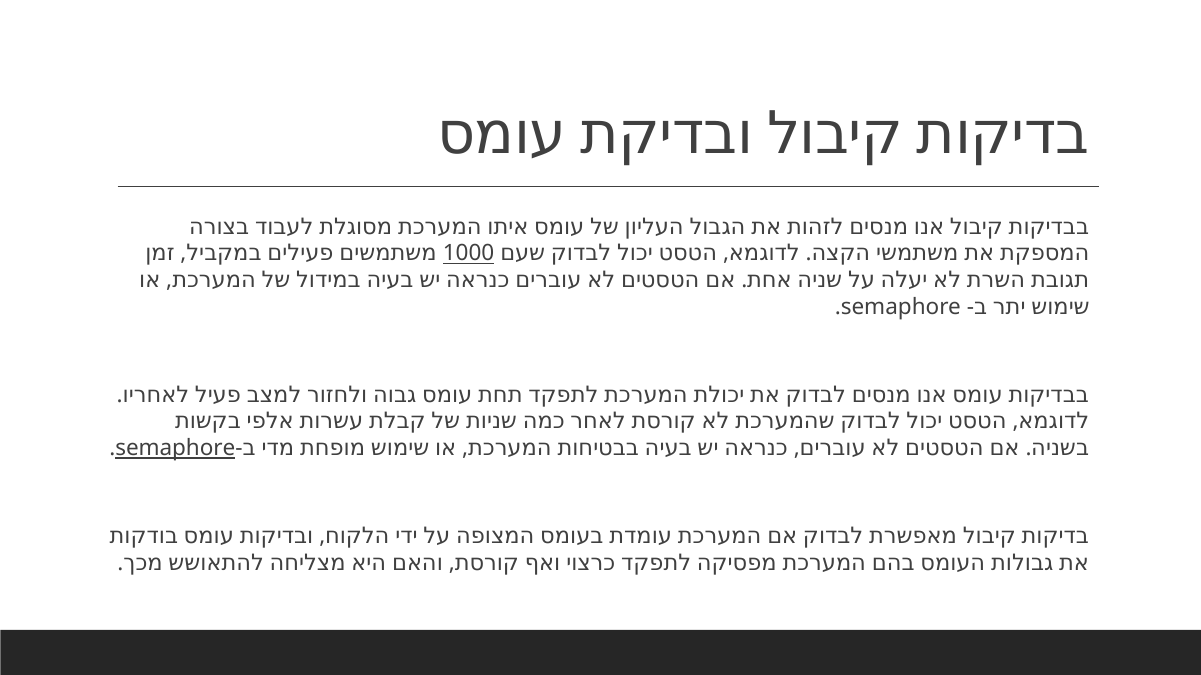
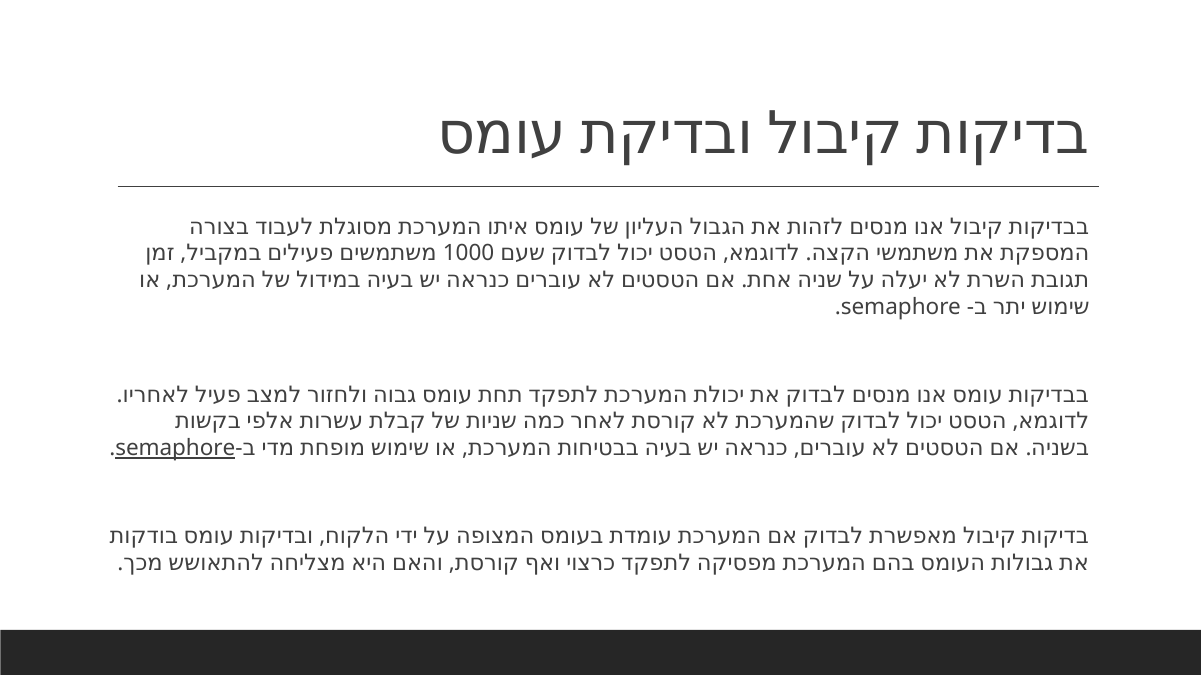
1000 underline: present -> none
